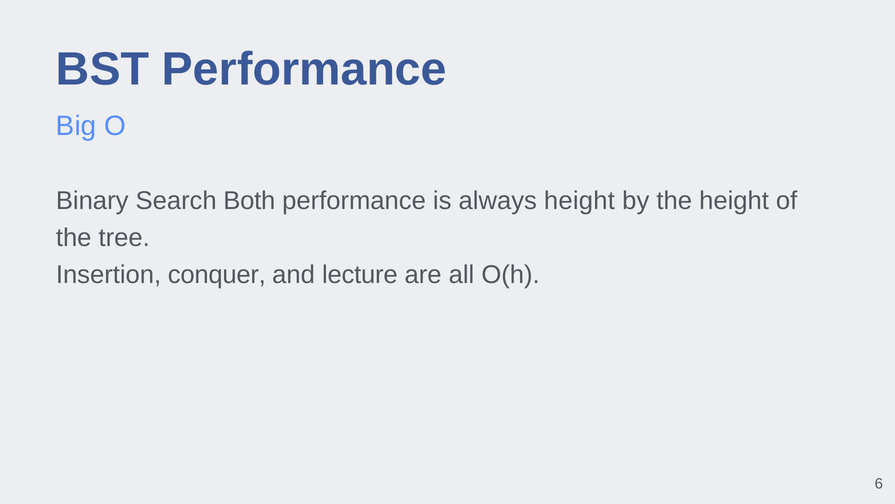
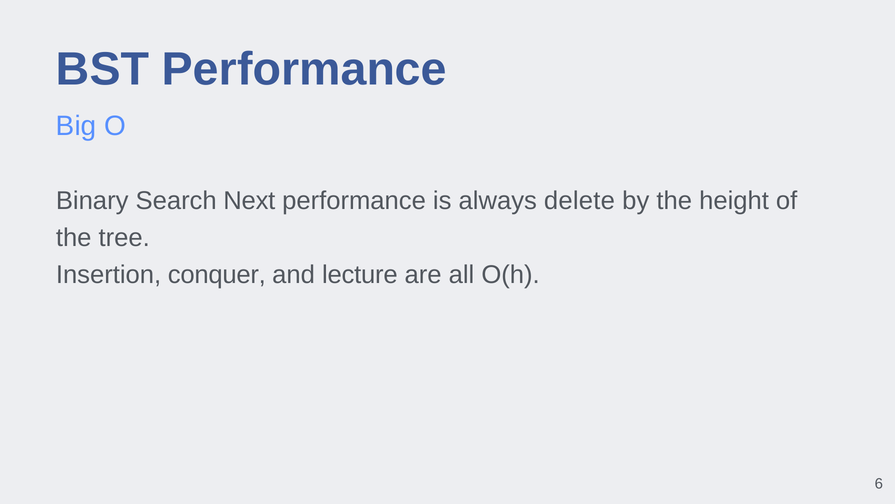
Both: Both -> Next
always height: height -> delete
